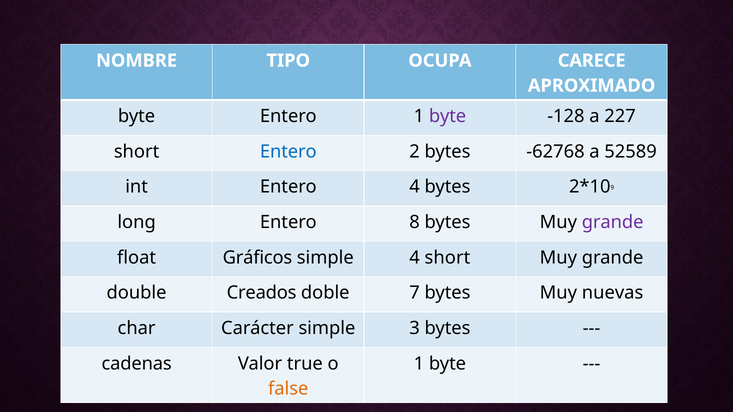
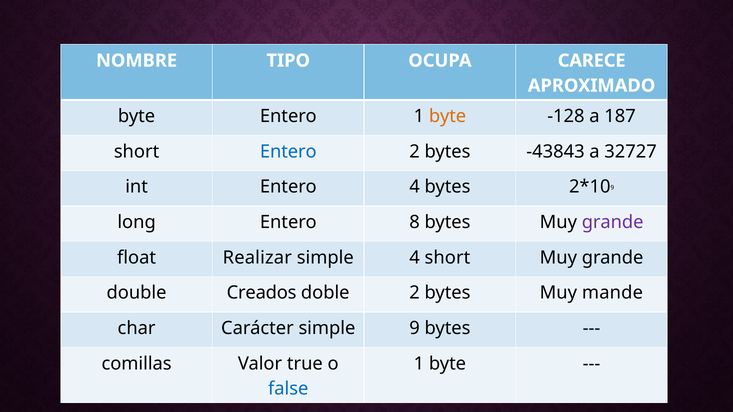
byte at (448, 116) colour: purple -> orange
227: 227 -> 187
-62768: -62768 -> -43843
52589: 52589 -> 32727
Gráficos: Gráficos -> Realizar
doble 7: 7 -> 2
nuevas: nuevas -> mande
simple 3: 3 -> 9
cadenas: cadenas -> comillas
false colour: orange -> blue
